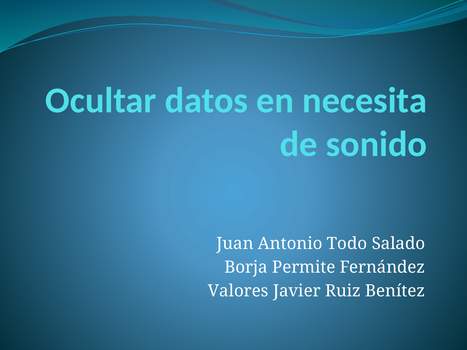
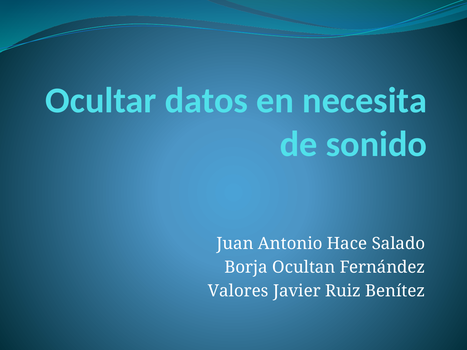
Todo: Todo -> Hace
Permite: Permite -> Ocultan
